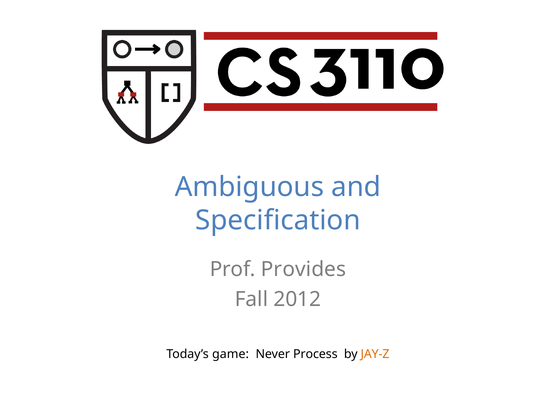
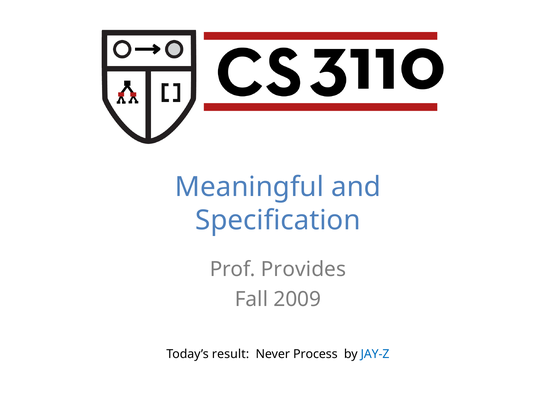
Ambiguous: Ambiguous -> Meaningful
2012: 2012 -> 2009
game: game -> result
JAY-Z colour: orange -> blue
